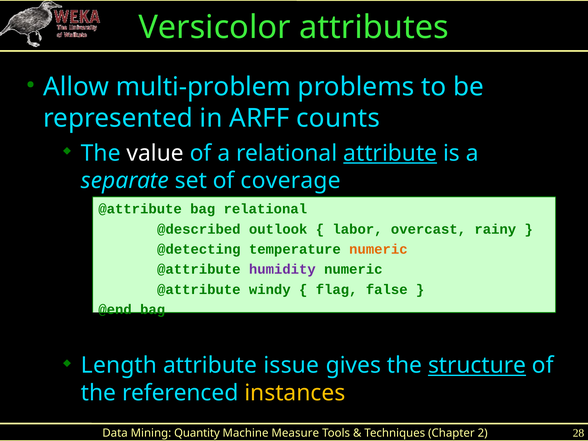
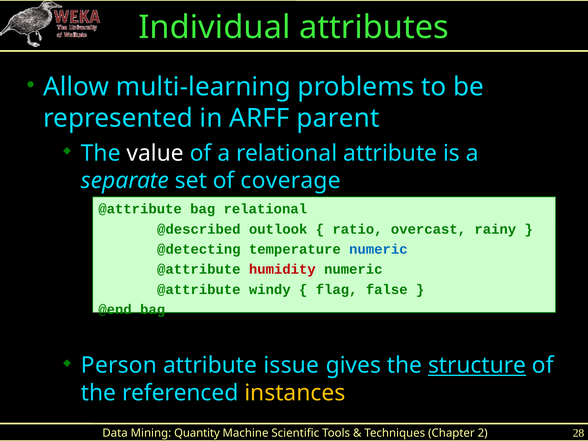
Versicolor: Versicolor -> Individual
multi-problem: multi-problem -> multi-learning
counts: counts -> parent
attribute at (390, 153) underline: present -> none
labor: labor -> ratio
numeric at (378, 249) colour: orange -> blue
humidity colour: purple -> red
Length: Length -> Person
Measure: Measure -> Scientific
